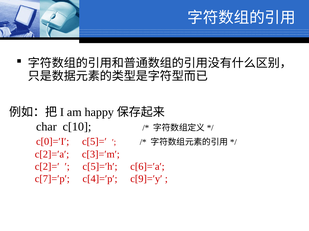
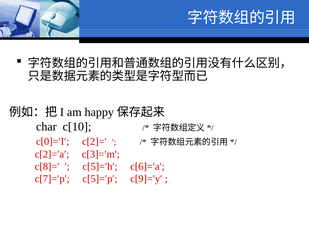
c[5]=′: c[5]=′ -> c[2]=′
c[2]=′: c[2]=′ -> c[8]=′
c[4]=′p′: c[4]=′p′ -> c[5]=′p′
